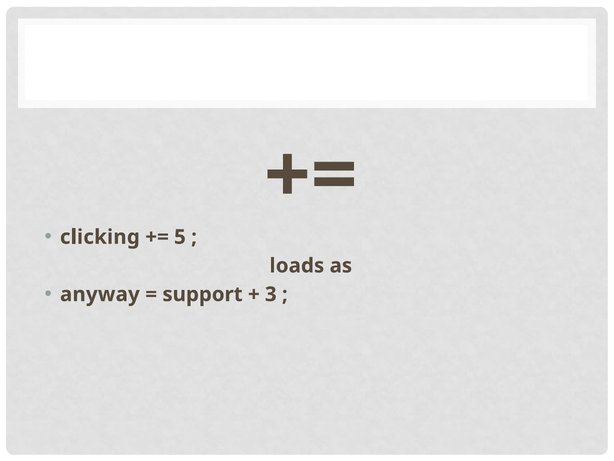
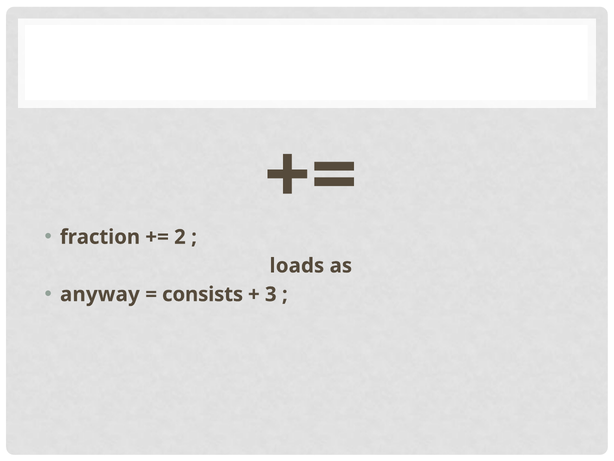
clicking: clicking -> fraction
5: 5 -> 2
support: support -> consists
